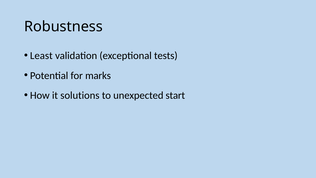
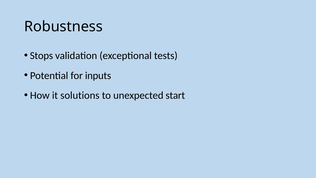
Least: Least -> Stops
marks: marks -> inputs
